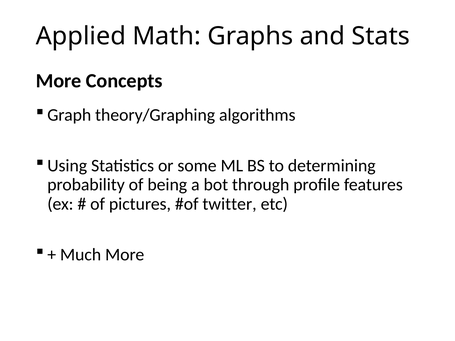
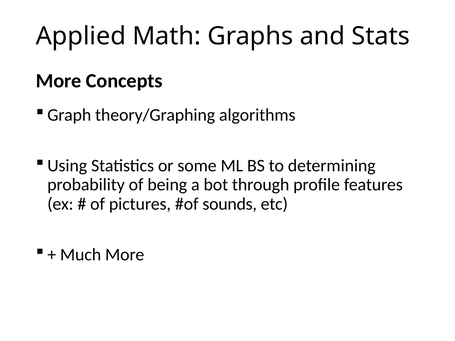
twitter: twitter -> sounds
